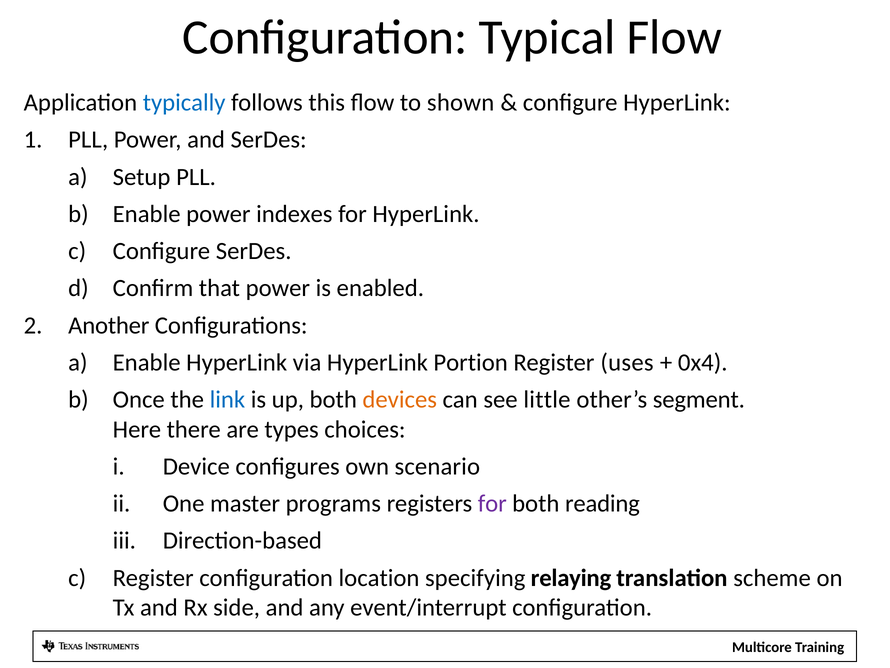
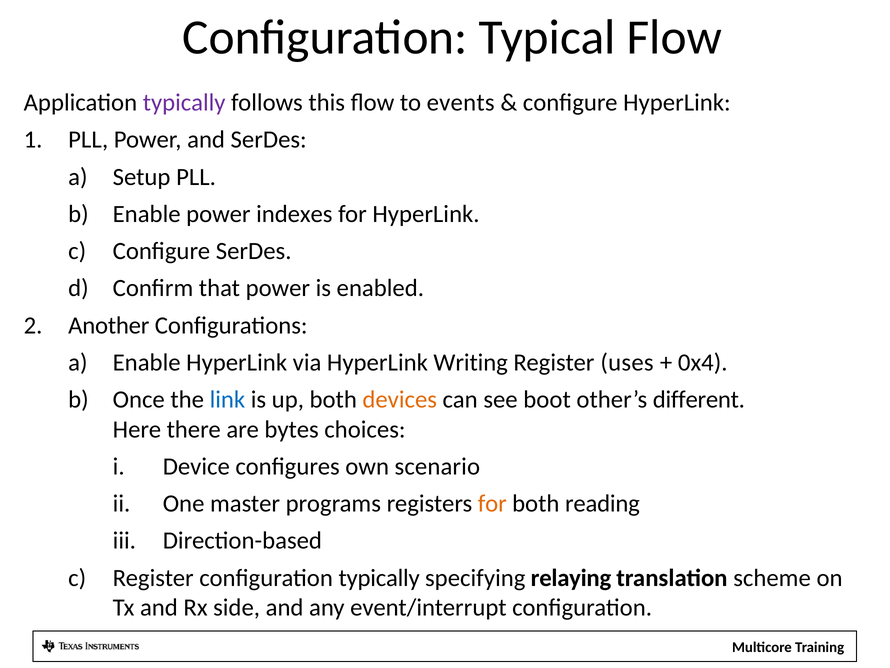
typically at (184, 103) colour: blue -> purple
shown: shown -> events
Portion: Portion -> Writing
little: little -> boot
segment: segment -> different
types: types -> bytes
for at (492, 503) colour: purple -> orange
configuration location: location -> typically
